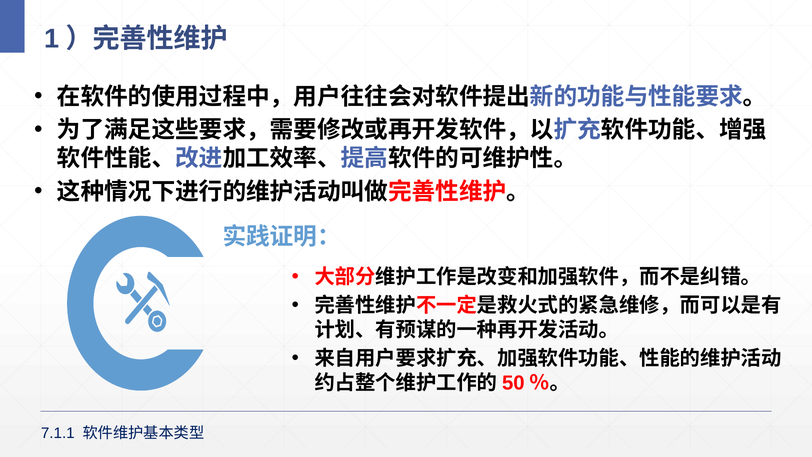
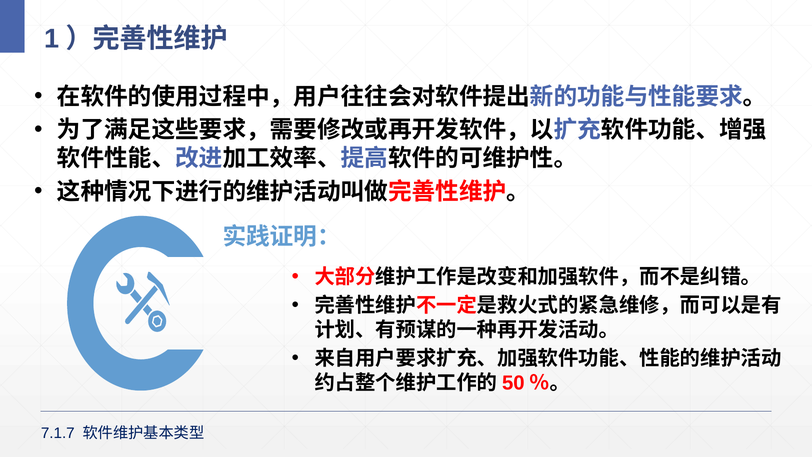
7.1.1: 7.1.1 -> 7.1.7
